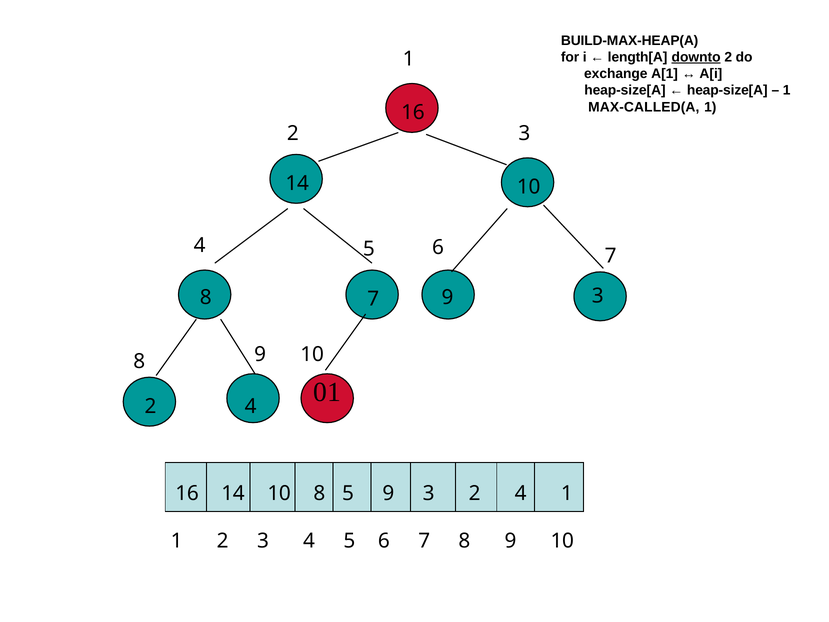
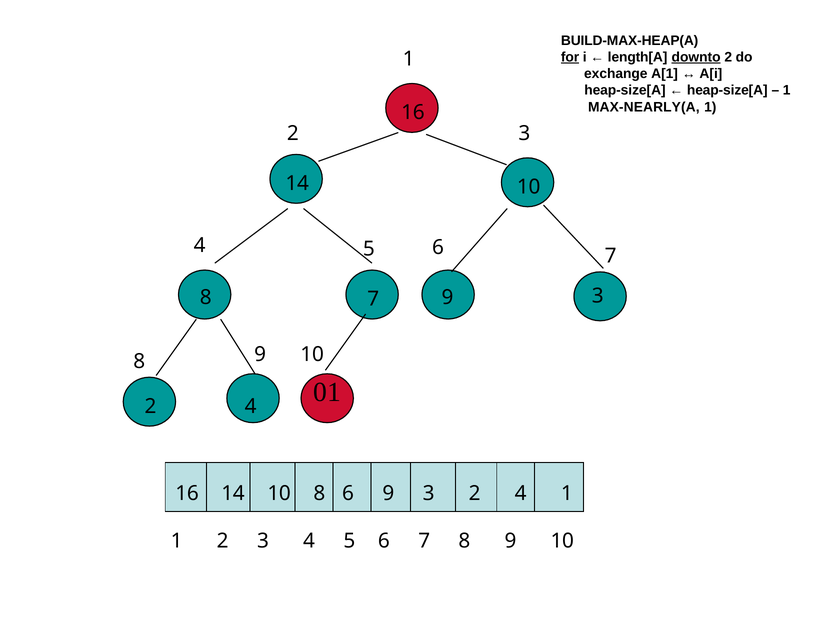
for underline: none -> present
MAX-CALLED(A: MAX-CALLED(A -> MAX-NEARLY(A
8 5: 5 -> 6
